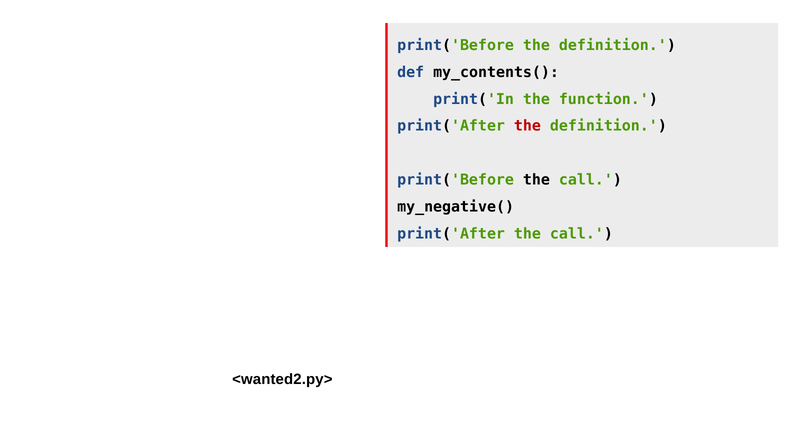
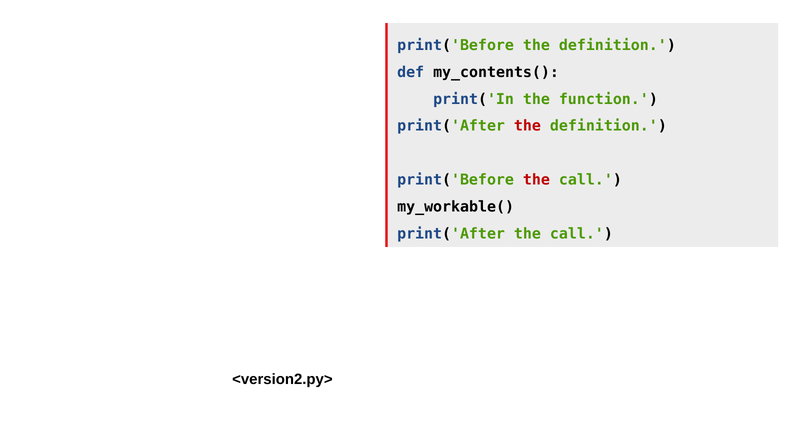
the at (536, 180) colour: black -> red
my_negative(: my_negative( -> my_workable(
<wanted2.py>: <wanted2.py> -> <version2.py>
